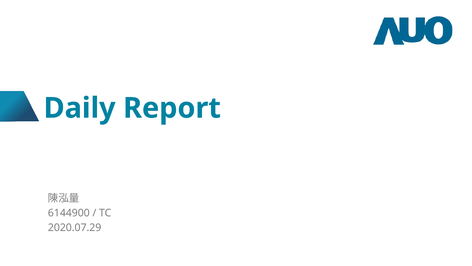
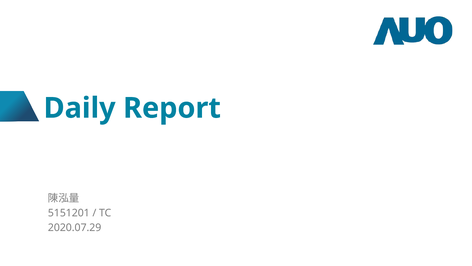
6144900: 6144900 -> 5151201
